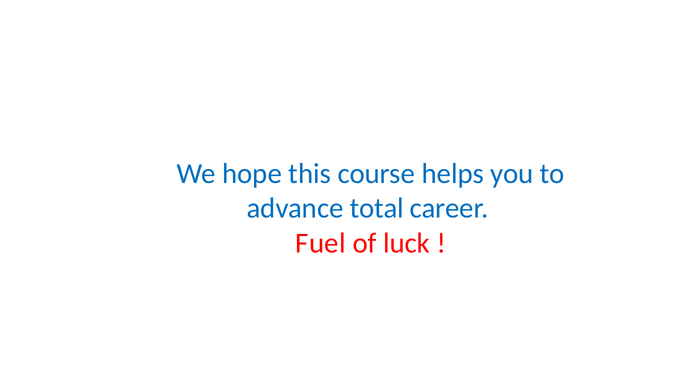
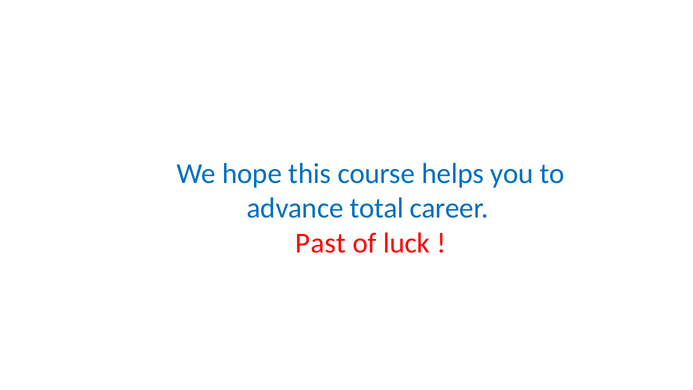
Fuel: Fuel -> Past
